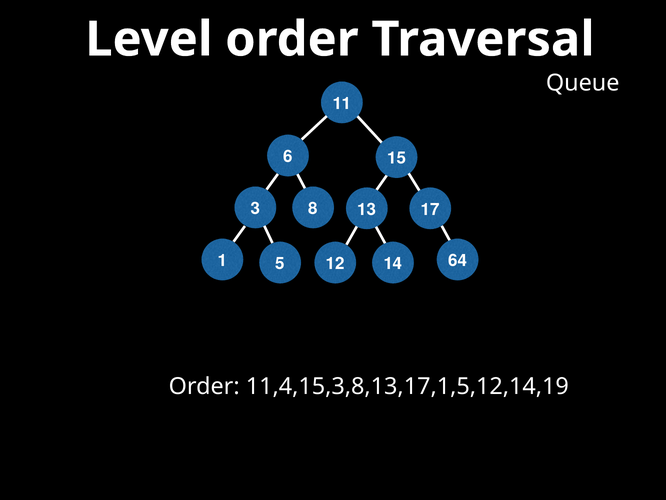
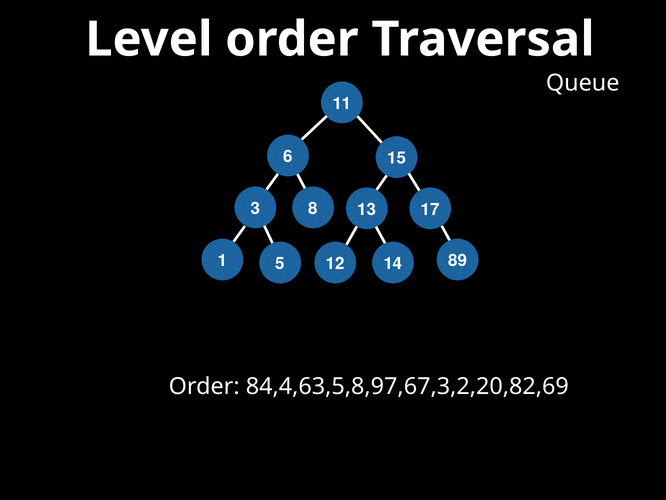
64: 64 -> 89
11,4,15,3,8,13,17,1,5,12,14,19: 11,4,15,3,8,13,17,1,5,12,14,19 -> 84,4,63,5,8,97,67,3,2,20,82,69
